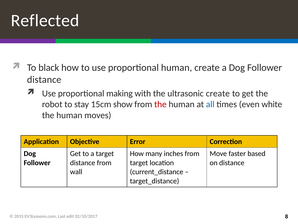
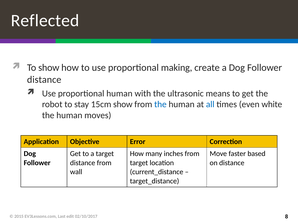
To black: black -> show
proportional human: human -> making
proportional making: making -> human
ultrasonic create: create -> means
the at (160, 104) colour: red -> blue
